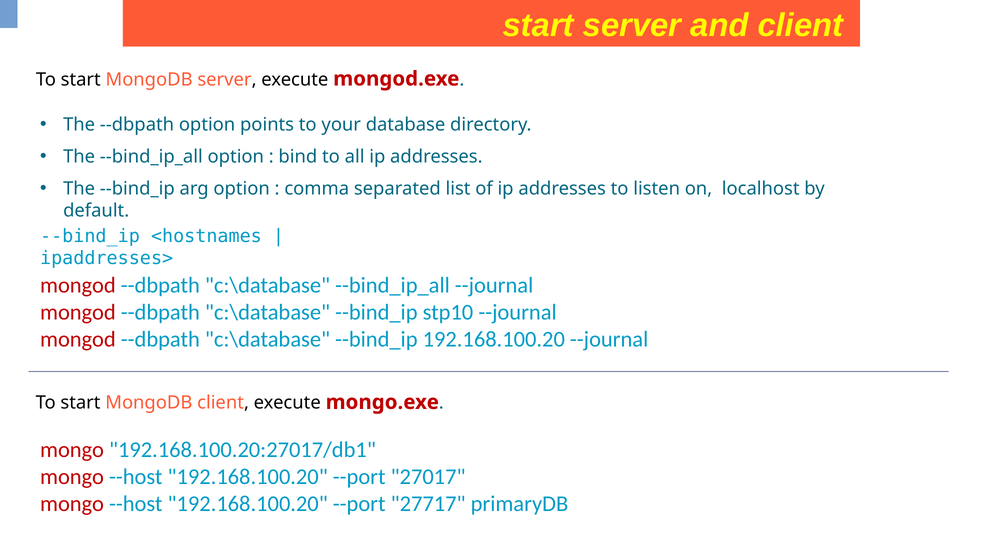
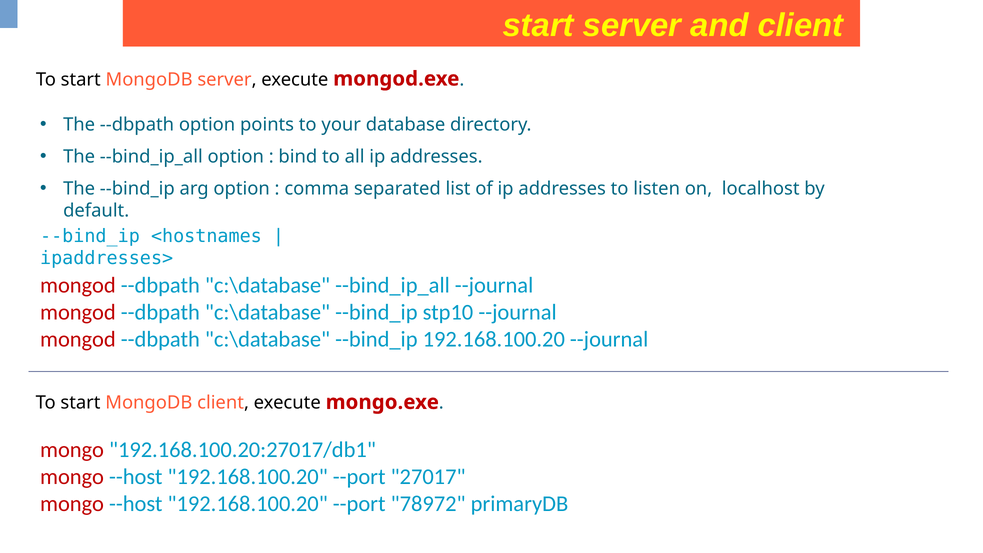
27717: 27717 -> 78972
